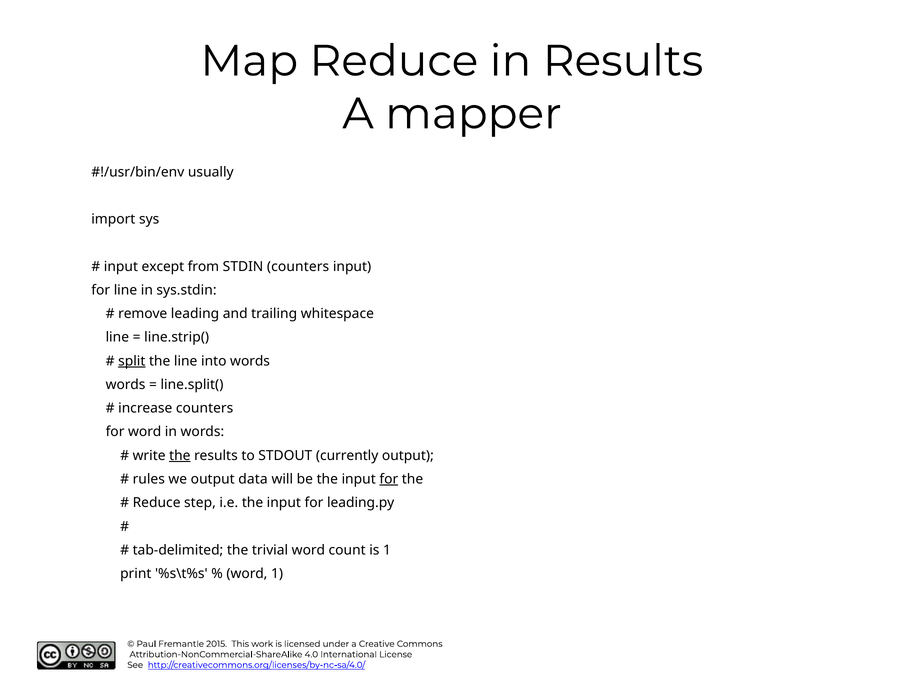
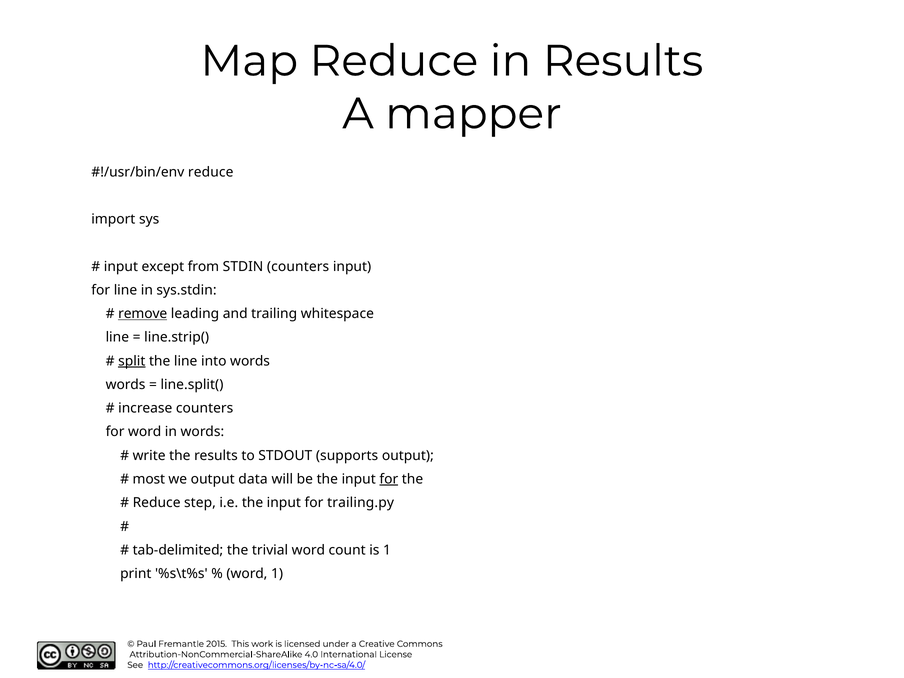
usually at (211, 172): usually -> reduce
remove underline: none -> present
the at (180, 456) underline: present -> none
currently: currently -> supports
rules: rules -> most
leading.py: leading.py -> trailing.py
